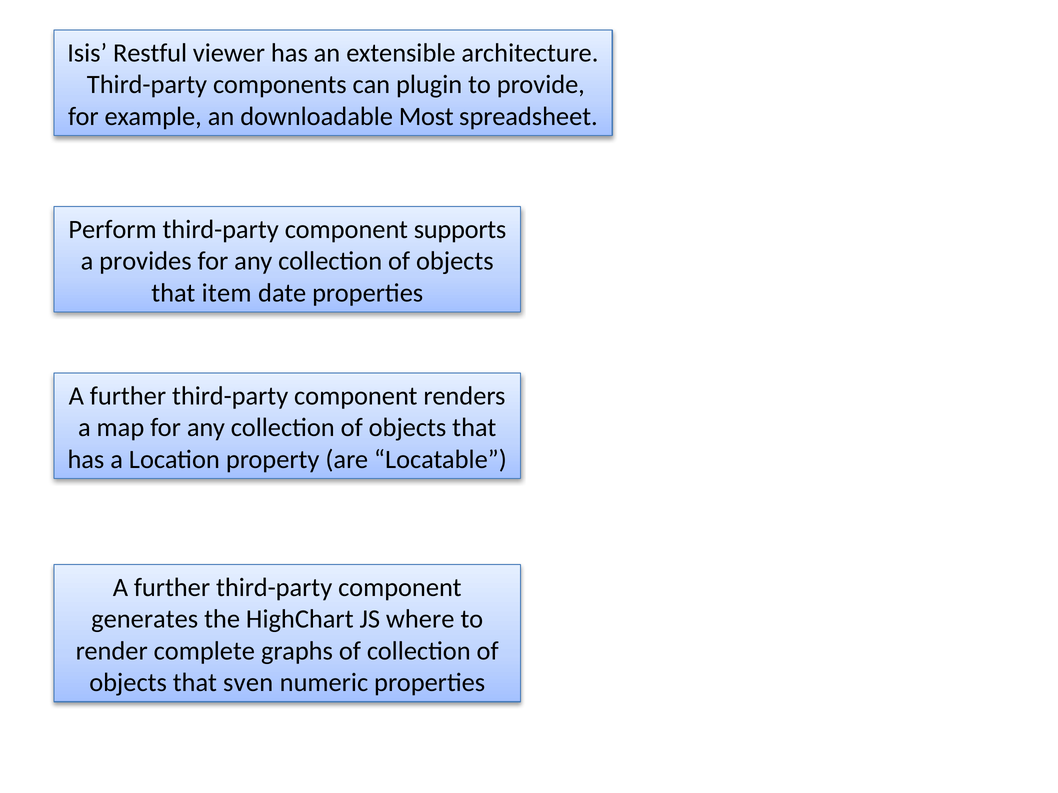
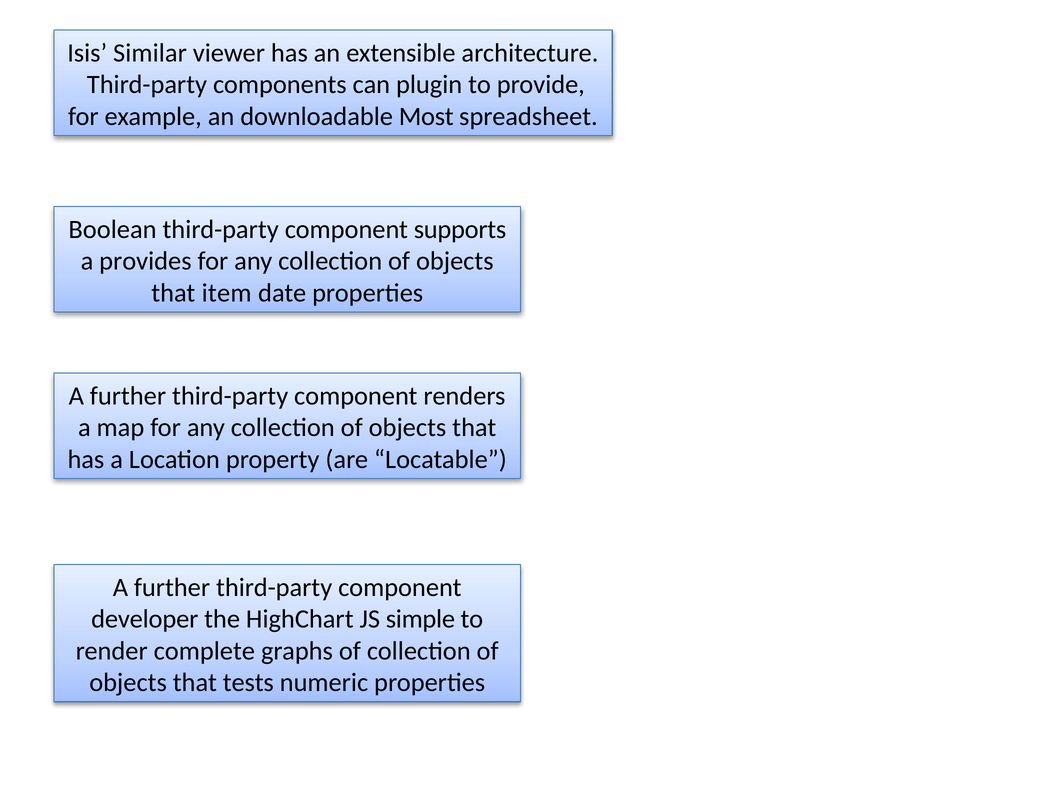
Restful: Restful -> Similar
Perform: Perform -> Boolean
generates: generates -> developer
where: where -> simple
sven: sven -> tests
